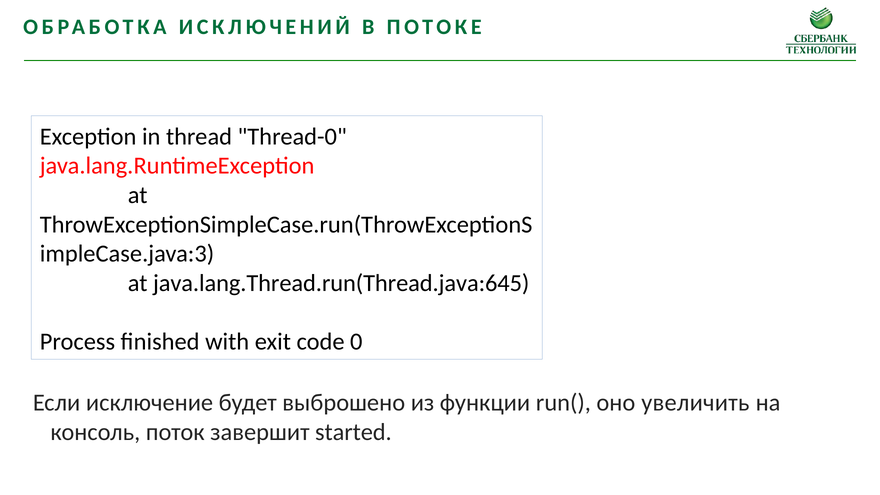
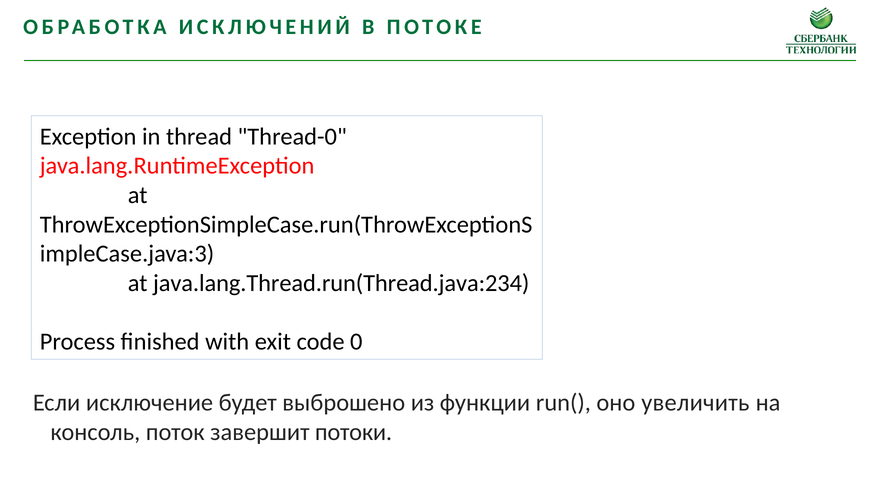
java.lang.Thread.run(Thread.java:645: java.lang.Thread.run(Thread.java:645 -> java.lang.Thread.run(Thread.java:234
started: started -> потоки
